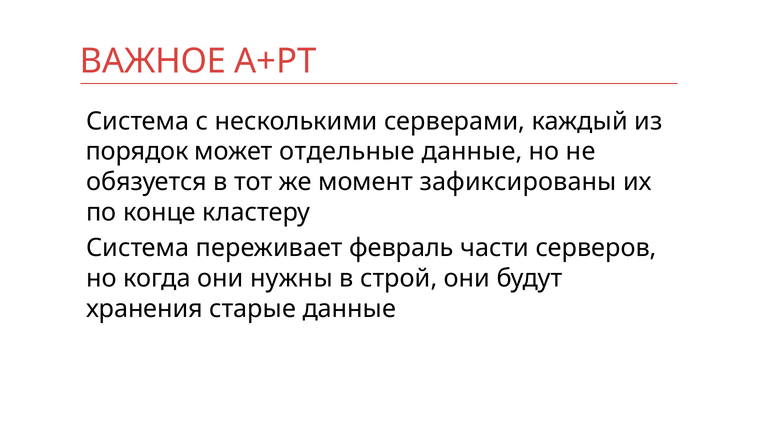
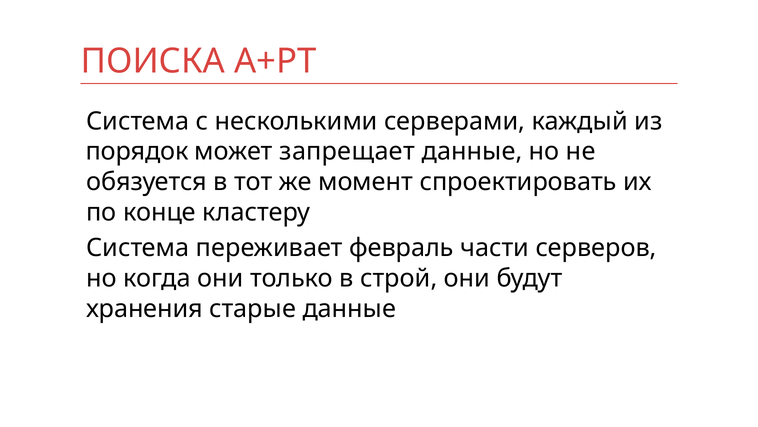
ВАЖНОЕ: ВАЖНОЕ -> ПОИСКА
отдельные: отдельные -> запрещает
зафиксированы: зафиксированы -> спроектировать
нужны: нужны -> только
